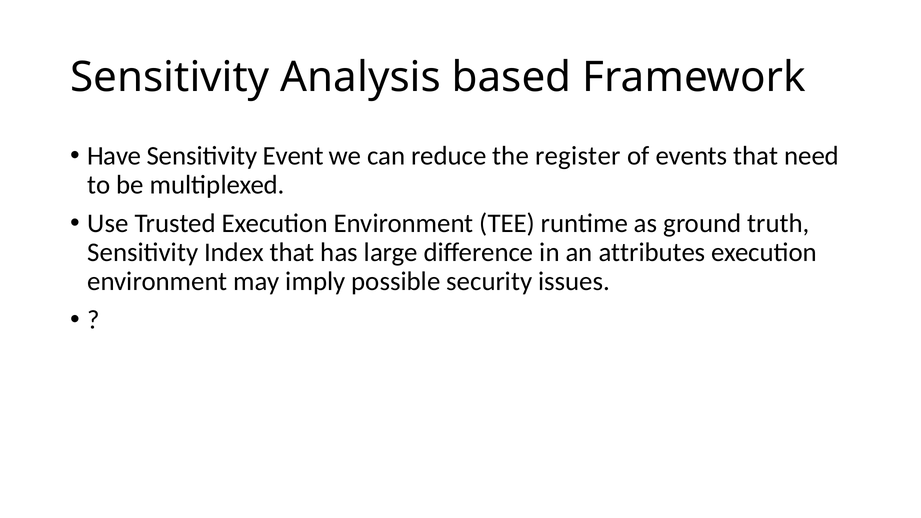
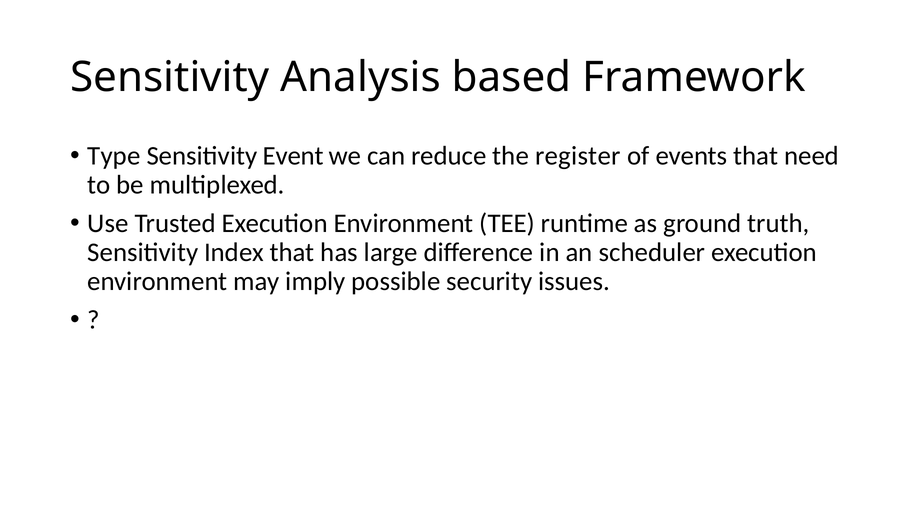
Have: Have -> Type
attributes: attributes -> scheduler
